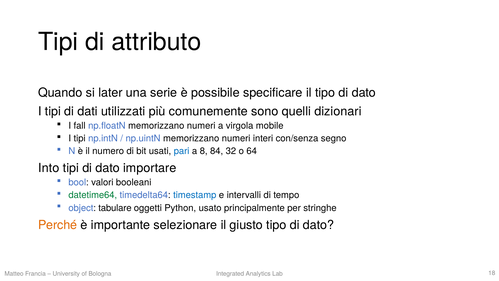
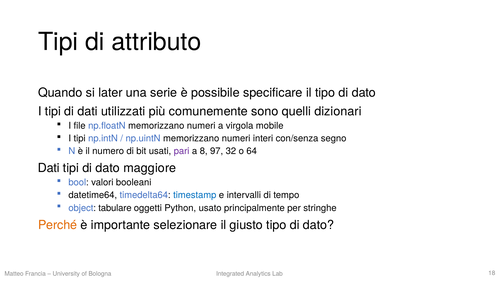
fall: fall -> file
pari colour: blue -> purple
84: 84 -> 97
Into at (49, 168): Into -> Dati
importare: importare -> maggiore
datetime64 colour: green -> black
